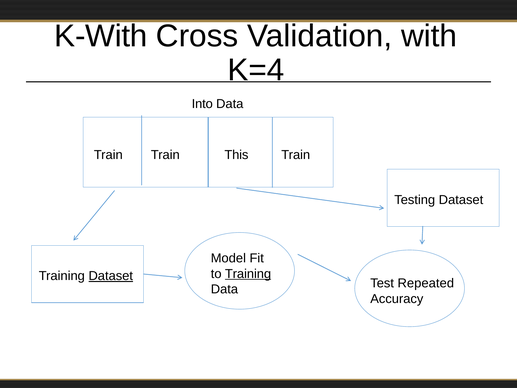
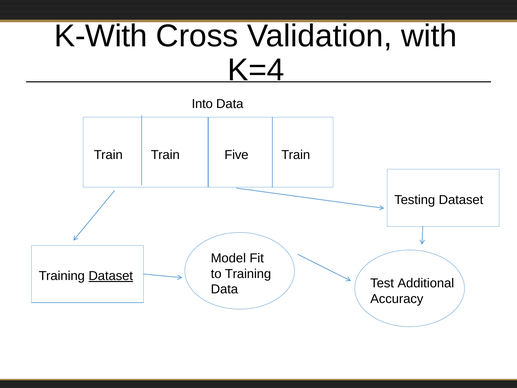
This: This -> Five
Training at (248, 274) underline: present -> none
Repeated: Repeated -> Additional
